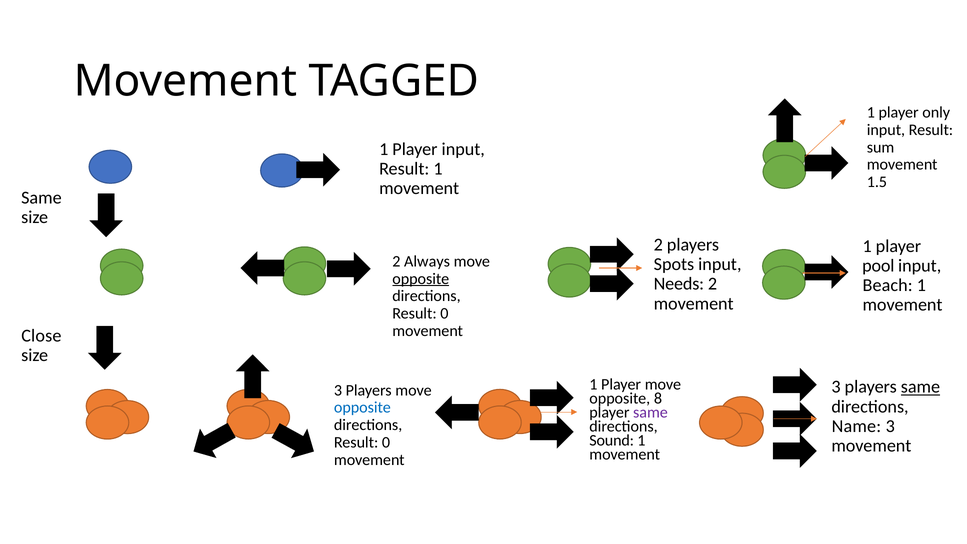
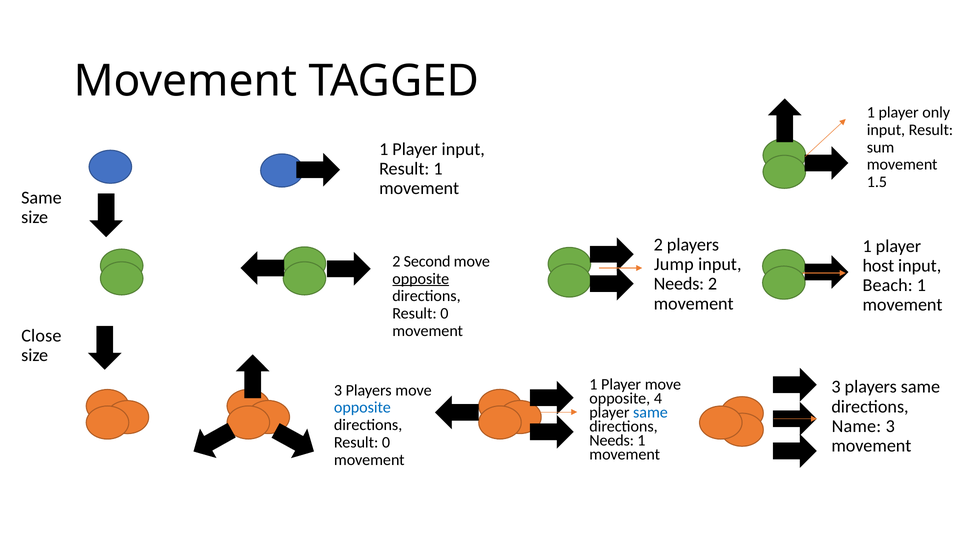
Always: Always -> Second
Spots: Spots -> Jump
pool: pool -> host
same at (920, 387) underline: present -> none
8: 8 -> 4
same at (650, 412) colour: purple -> blue
Sound at (612, 440): Sound -> Needs
